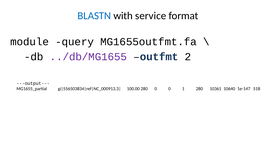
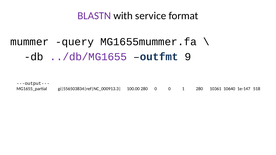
BLASTN colour: blue -> purple
module: module -> mummer
MG1655outfmt.fa: MG1655outfmt.fa -> MG1655mummer.fa
2: 2 -> 9
